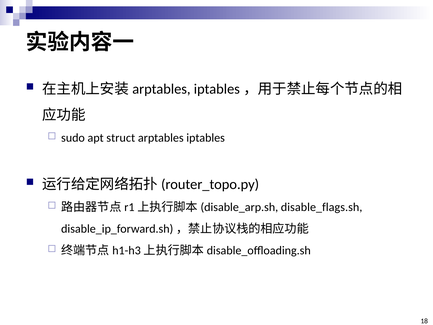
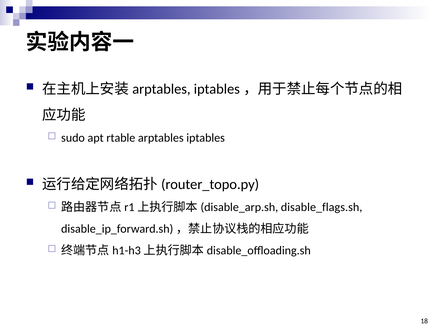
struct: struct -> rtable
